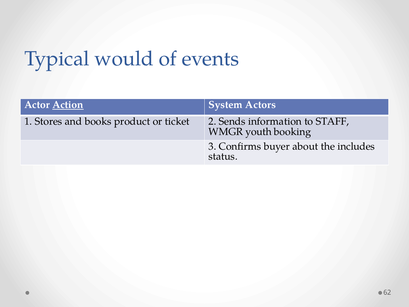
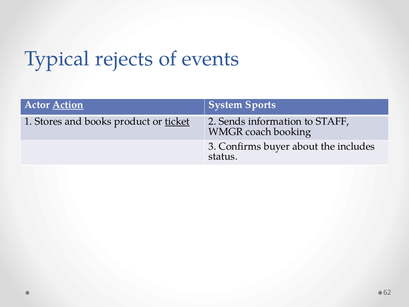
would: would -> rejects
Actors: Actors -> Sports
ticket underline: none -> present
youth: youth -> coach
